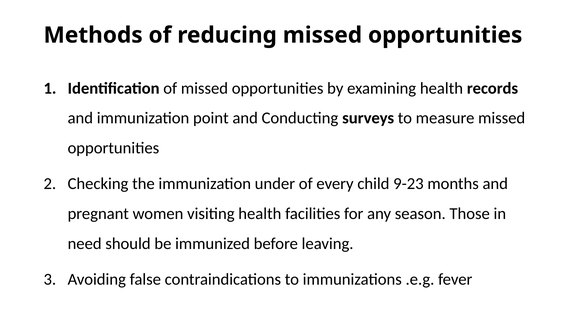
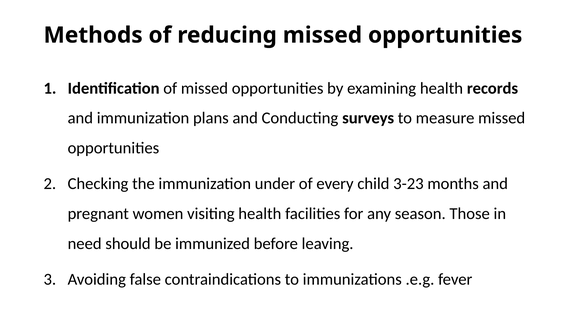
point: point -> plans
9-23: 9-23 -> 3-23
